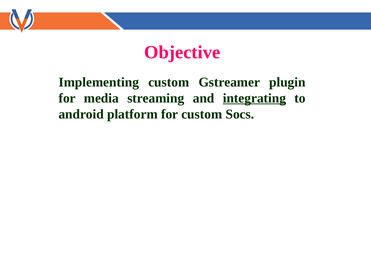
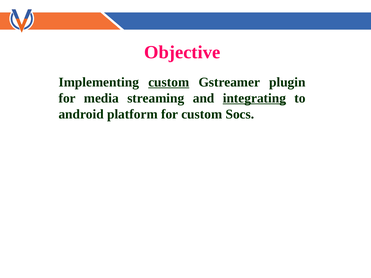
custom at (169, 82) underline: none -> present
